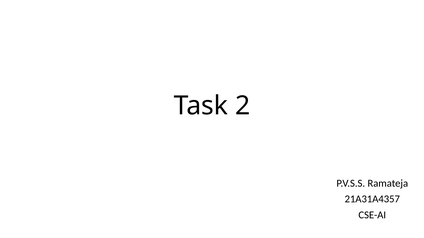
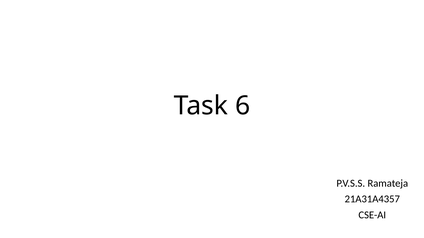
2: 2 -> 6
